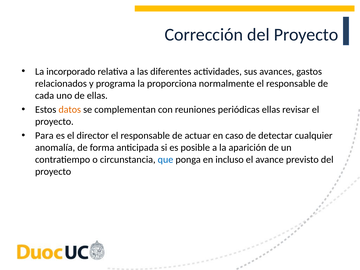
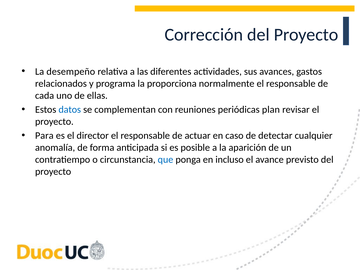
incorporado: incorporado -> desempeño
datos colour: orange -> blue
periódicas ellas: ellas -> plan
